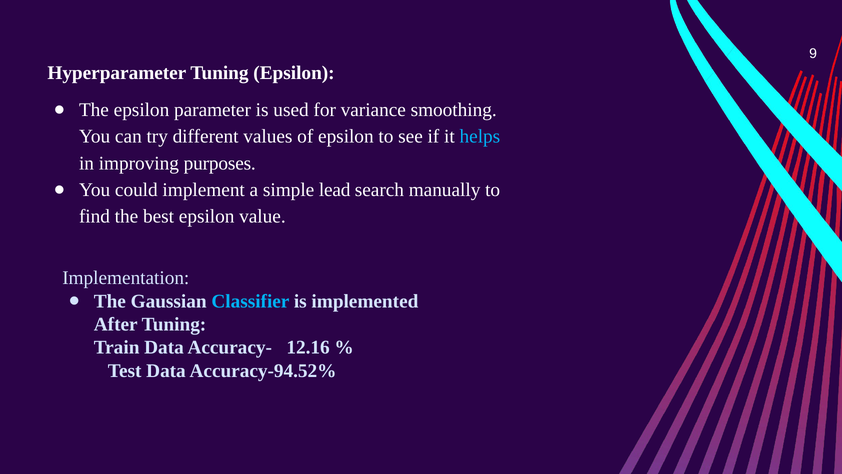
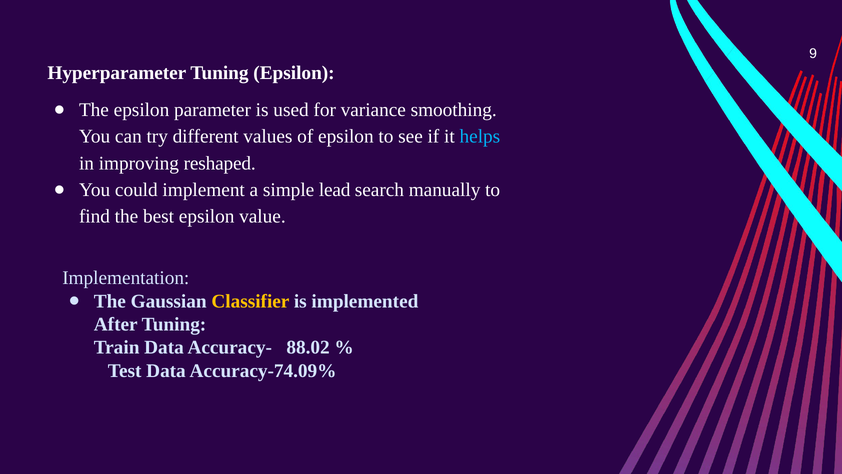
purposes: purposes -> reshaped
Classifier colour: light blue -> yellow
12.16: 12.16 -> 88.02
Accuracy-94.52%: Accuracy-94.52% -> Accuracy-74.09%
